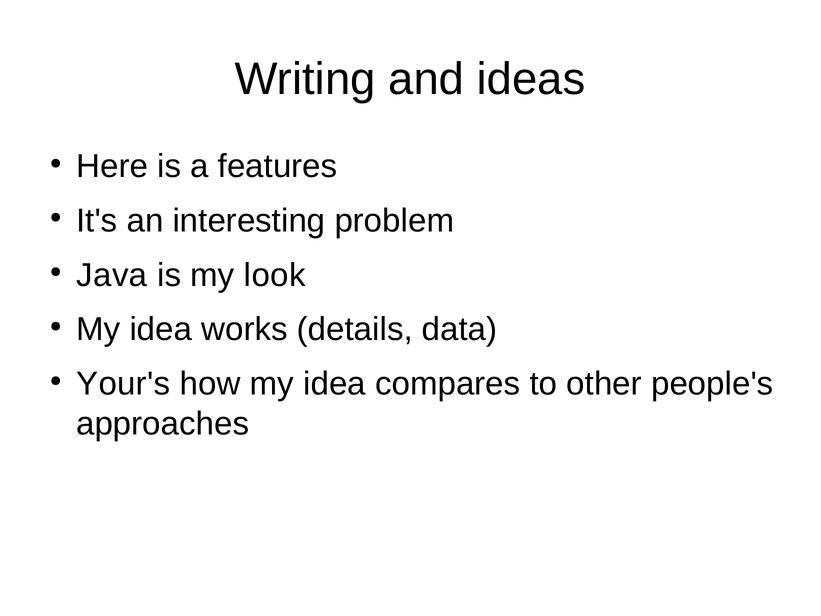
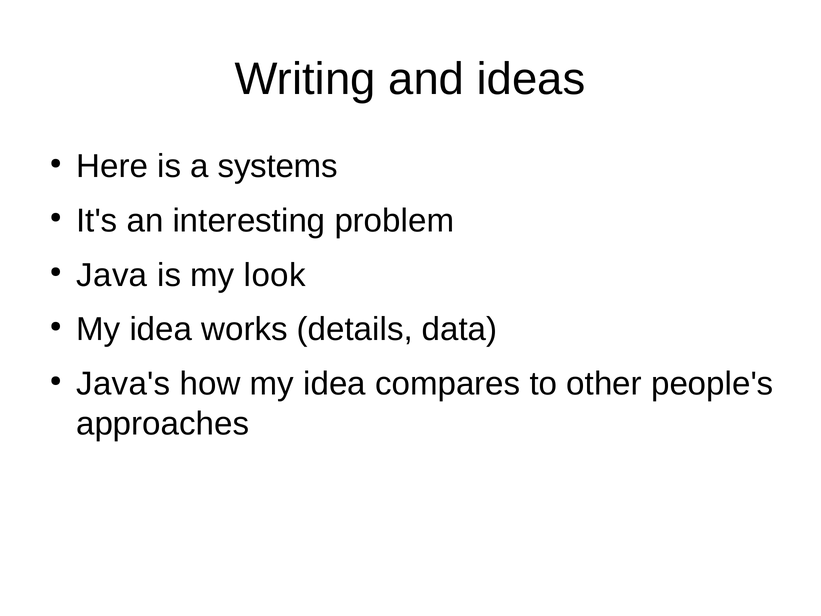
features: features -> systems
Your's: Your's -> Java's
